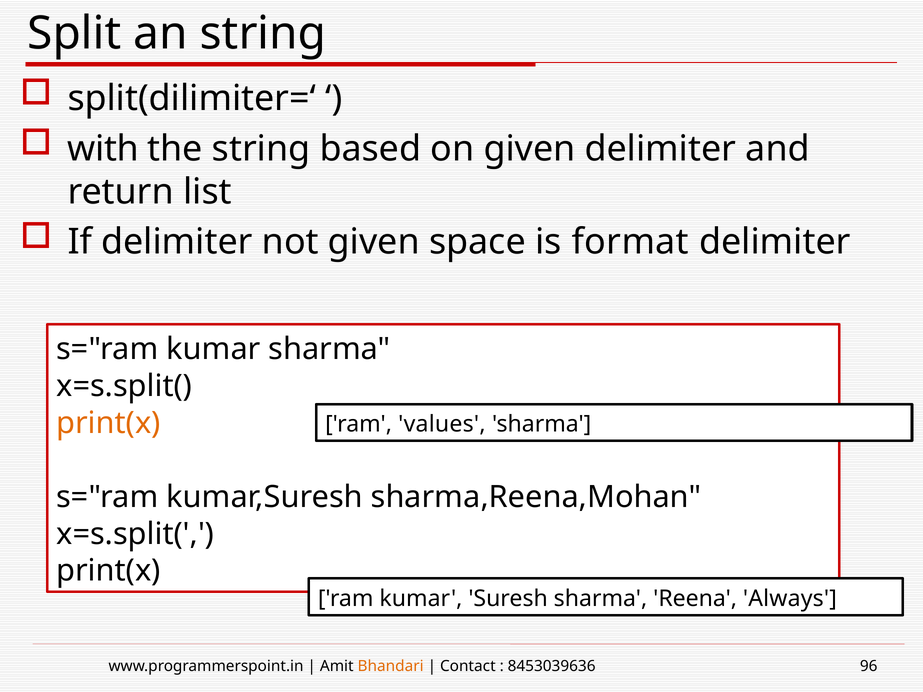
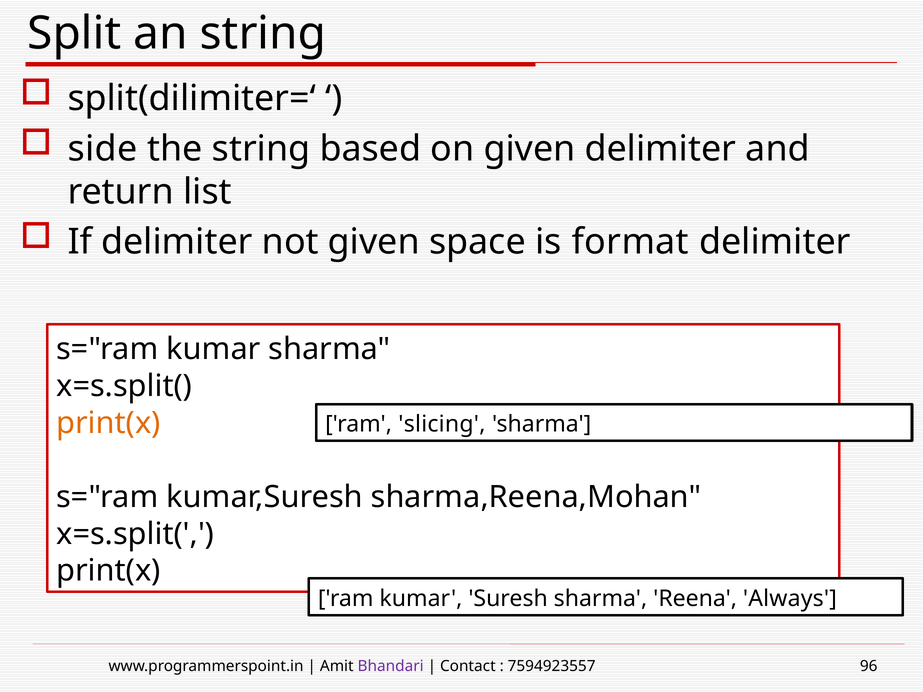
with: with -> side
values: values -> slicing
Bhandari colour: orange -> purple
8453039636: 8453039636 -> 7594923557
